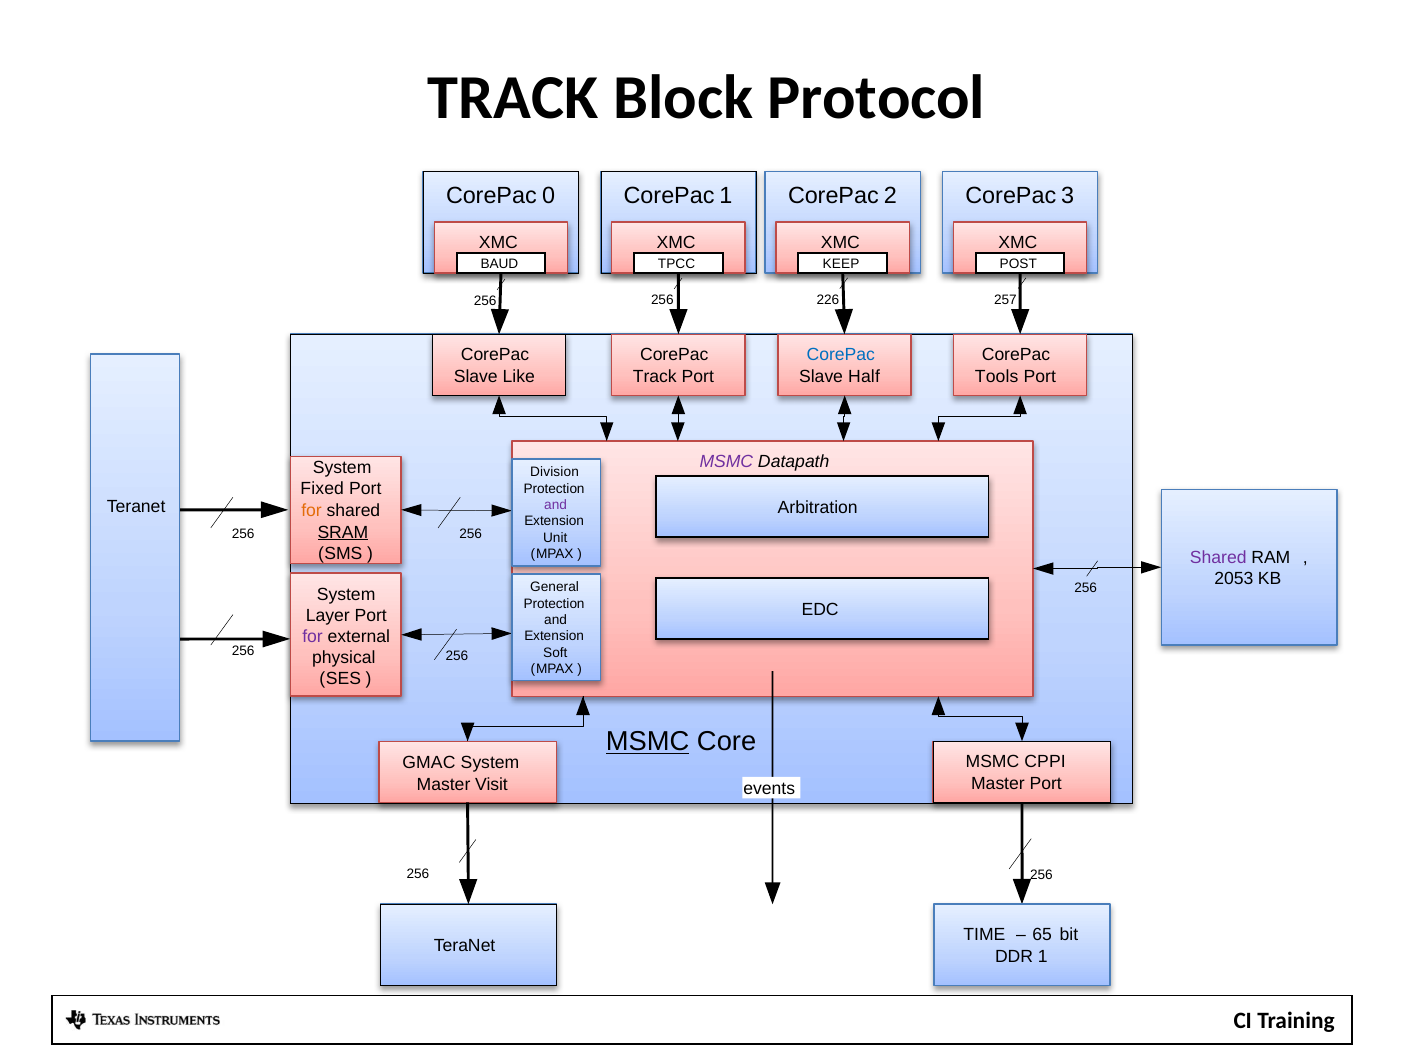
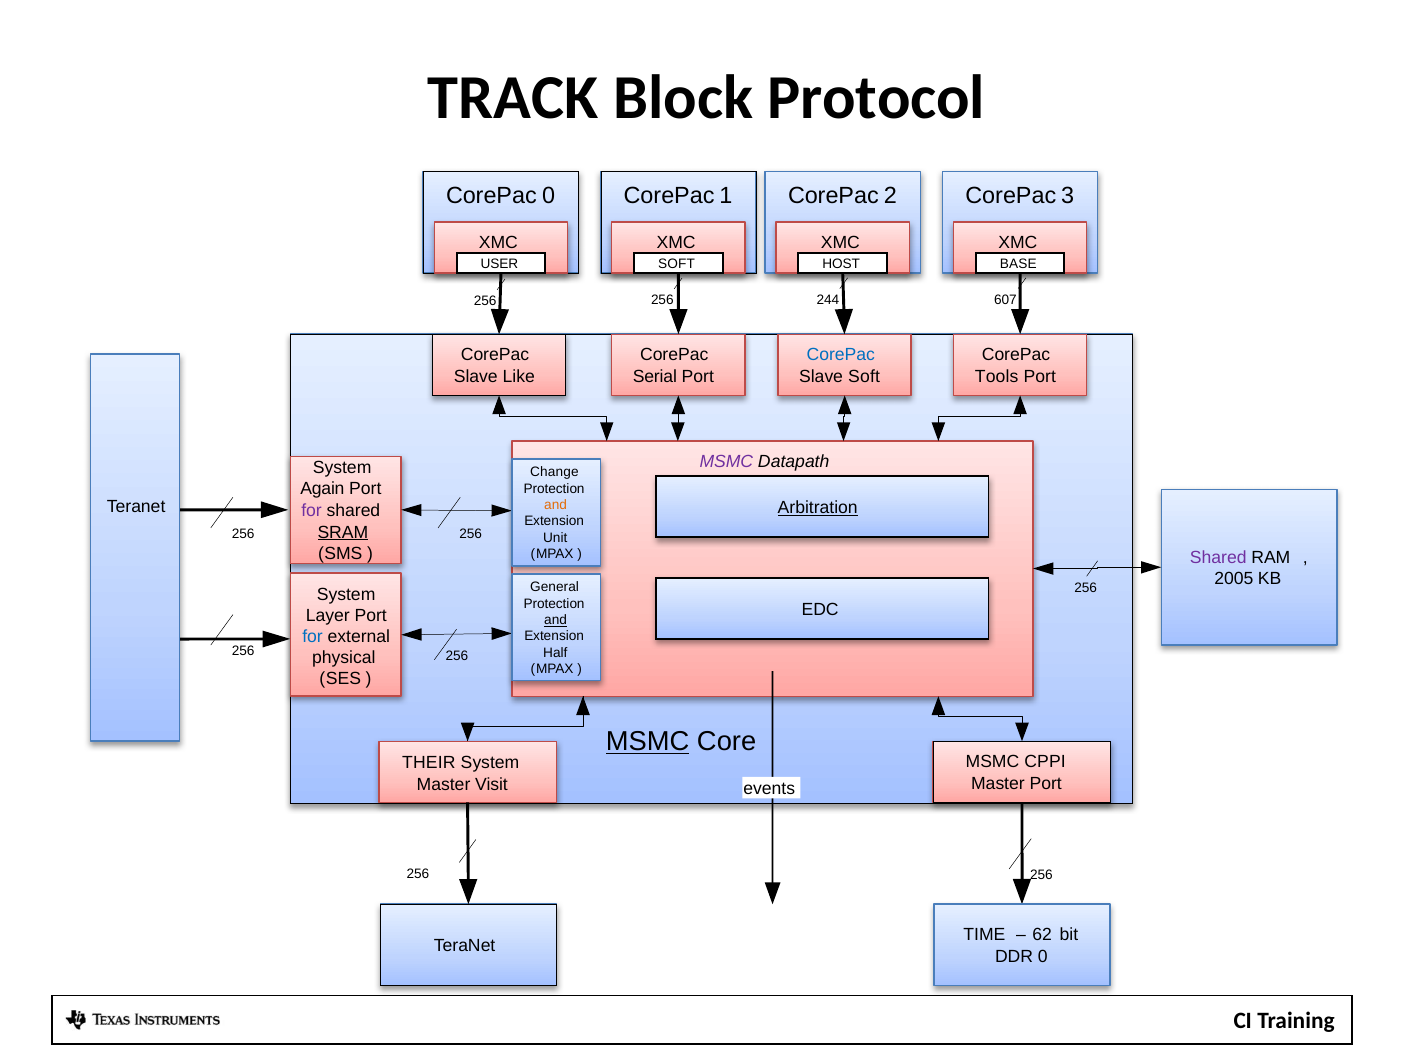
BAUD: BAUD -> USER
TPCC at (677, 263): TPCC -> SOFT
KEEP: KEEP -> HOST
POST: POST -> BASE
226: 226 -> 244
257: 257 -> 607
Track at (655, 376): Track -> Serial
Slave Half: Half -> Soft
Division: Division -> Change
Fixed: Fixed -> Again
and at (556, 505) colour: purple -> orange
Arbitration underline: none -> present
for at (312, 511) colour: orange -> purple
2053: 2053 -> 2005
and at (556, 620) underline: none -> present
for at (312, 636) colour: purple -> blue
Soft: Soft -> Half
GMAC: GMAC -> THEIR
65: 65 -> 62
1: 1 -> 0
